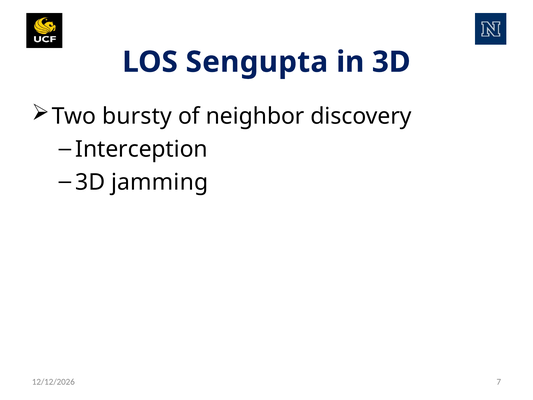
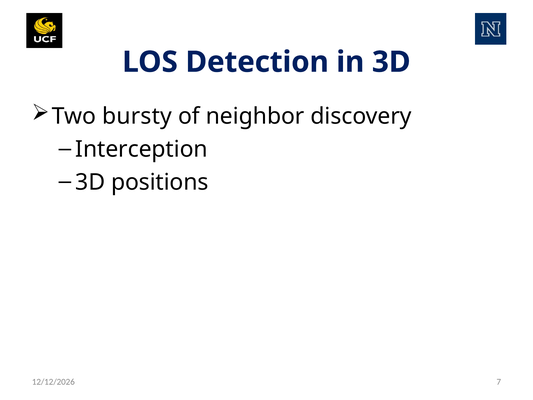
Sengupta: Sengupta -> Detection
jamming: jamming -> positions
